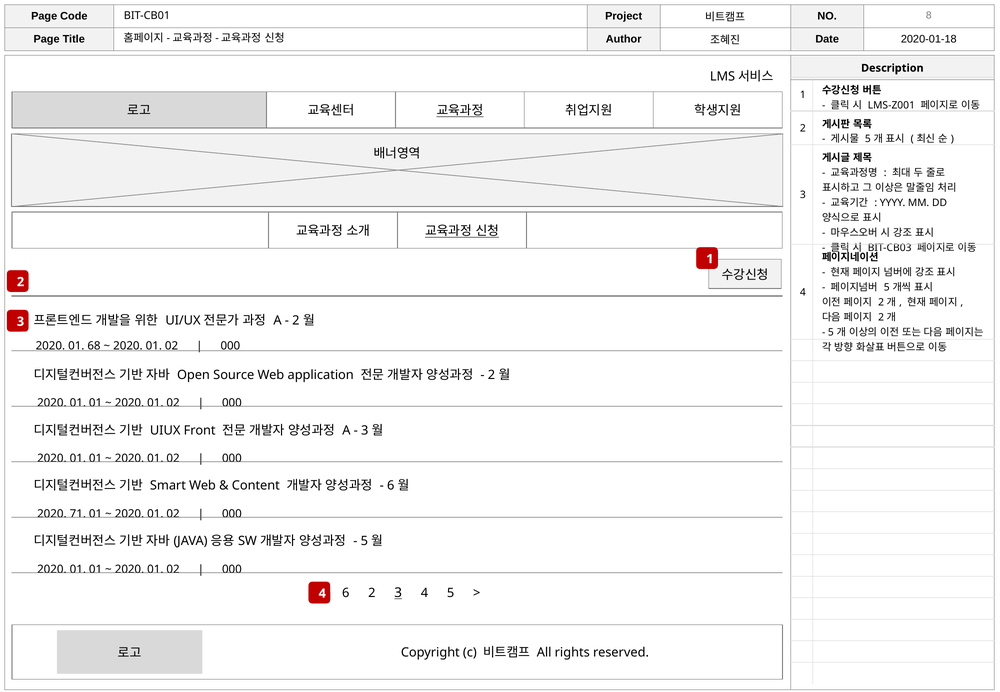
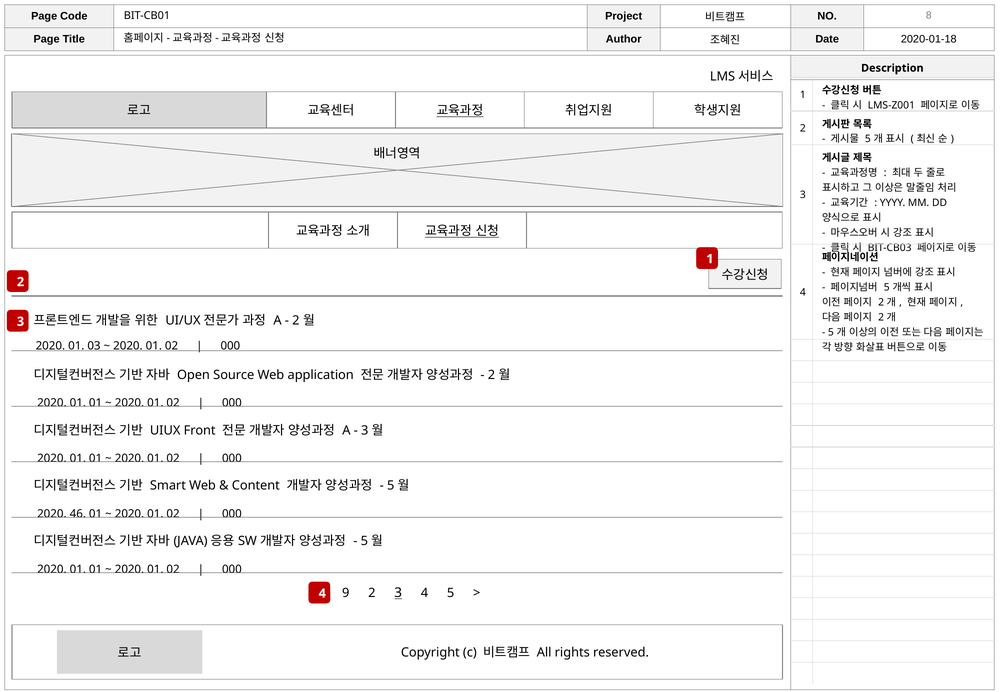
68: 68 -> 03
6 at (391, 486): 6 -> 5
71: 71 -> 46
6 at (346, 593): 6 -> 9
